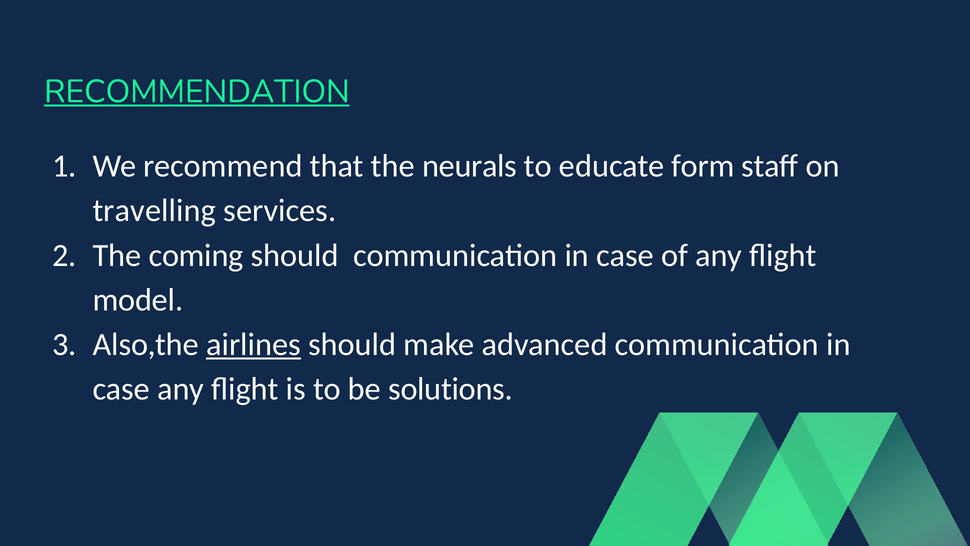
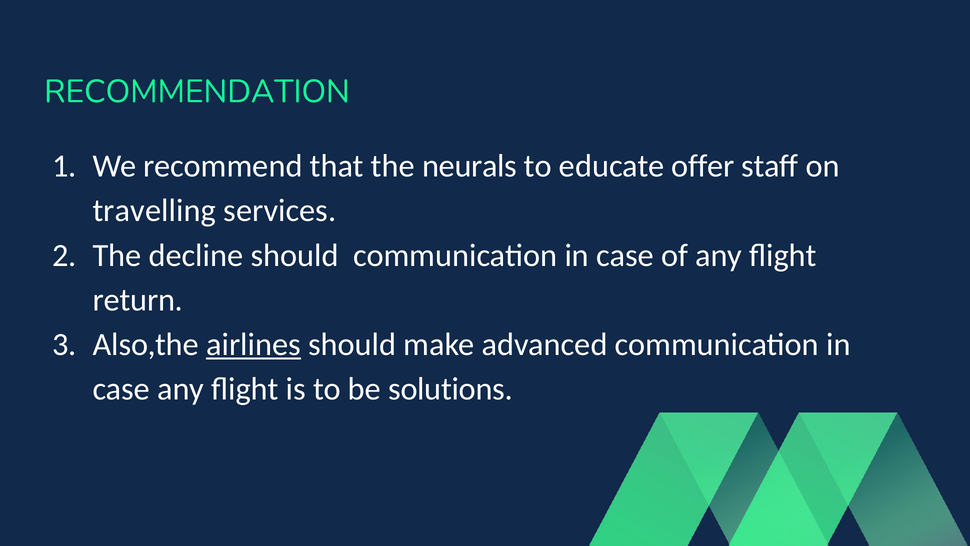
RECOMMENDATION underline: present -> none
form: form -> offer
coming: coming -> decline
model: model -> return
